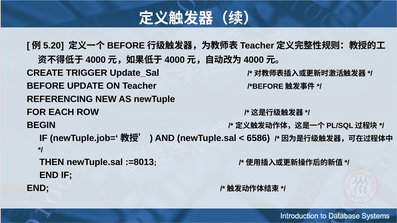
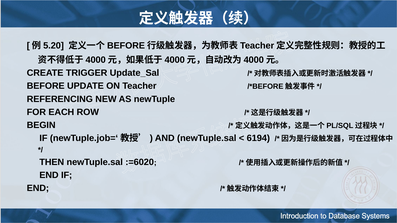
6586: 6586 -> 6194
:=8013: :=8013 -> :=6020
